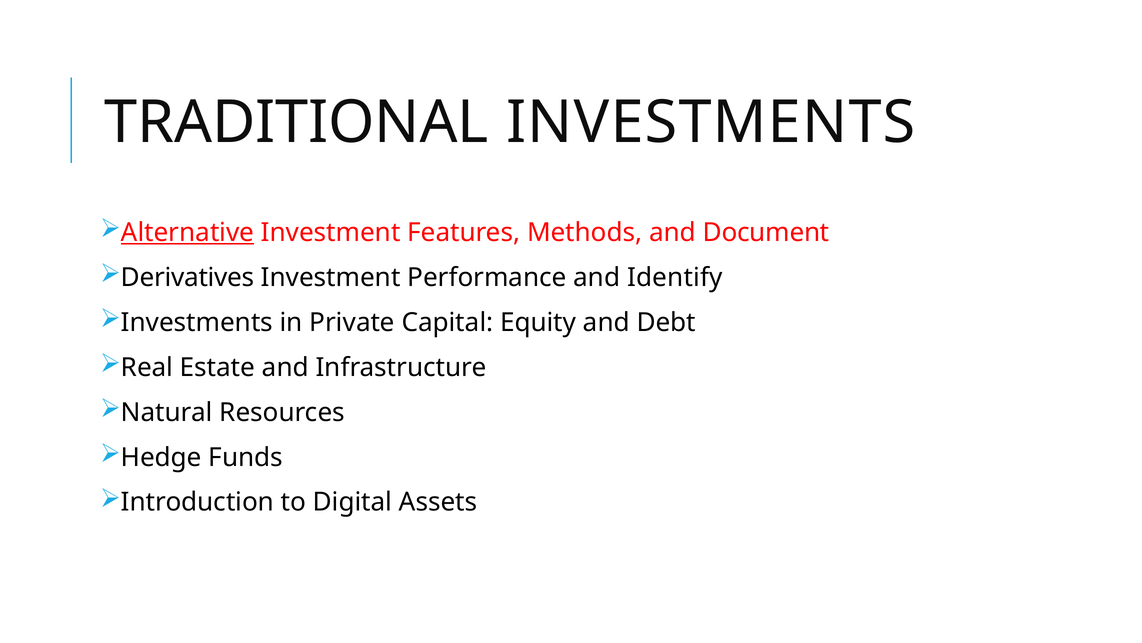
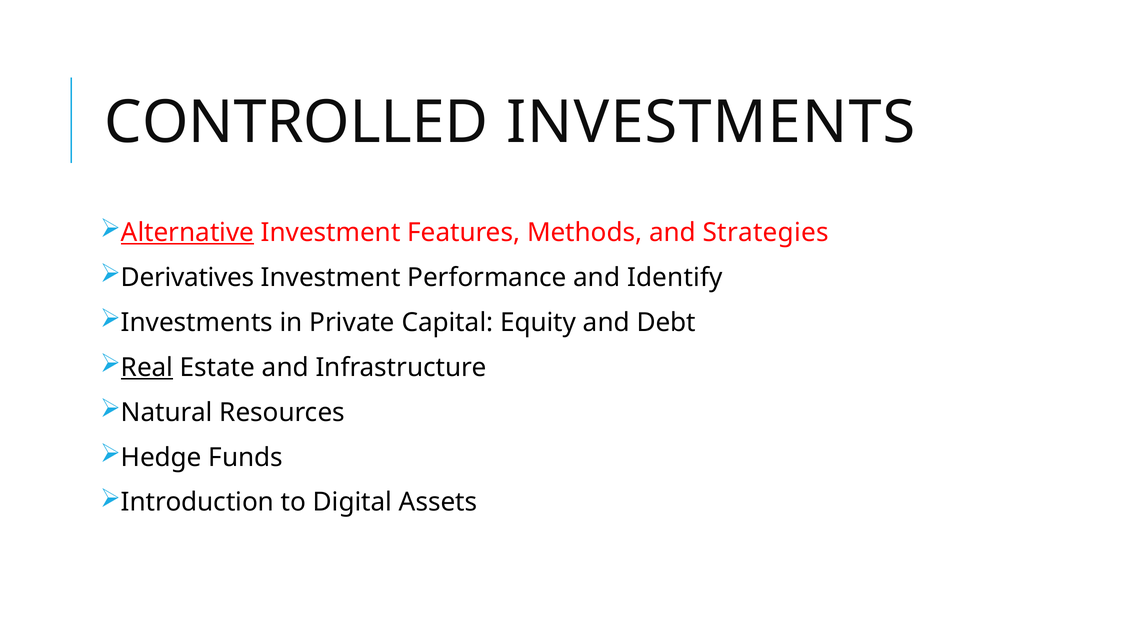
TRADITIONAL: TRADITIONAL -> CONTROLLED
Document: Document -> Strategies
Real underline: none -> present
